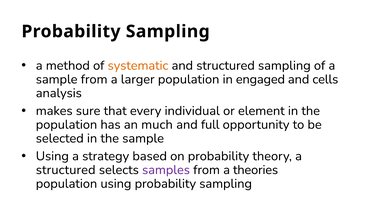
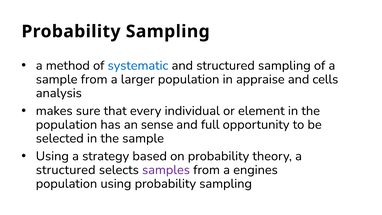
systematic colour: orange -> blue
engaged: engaged -> appraise
much: much -> sense
theories: theories -> engines
